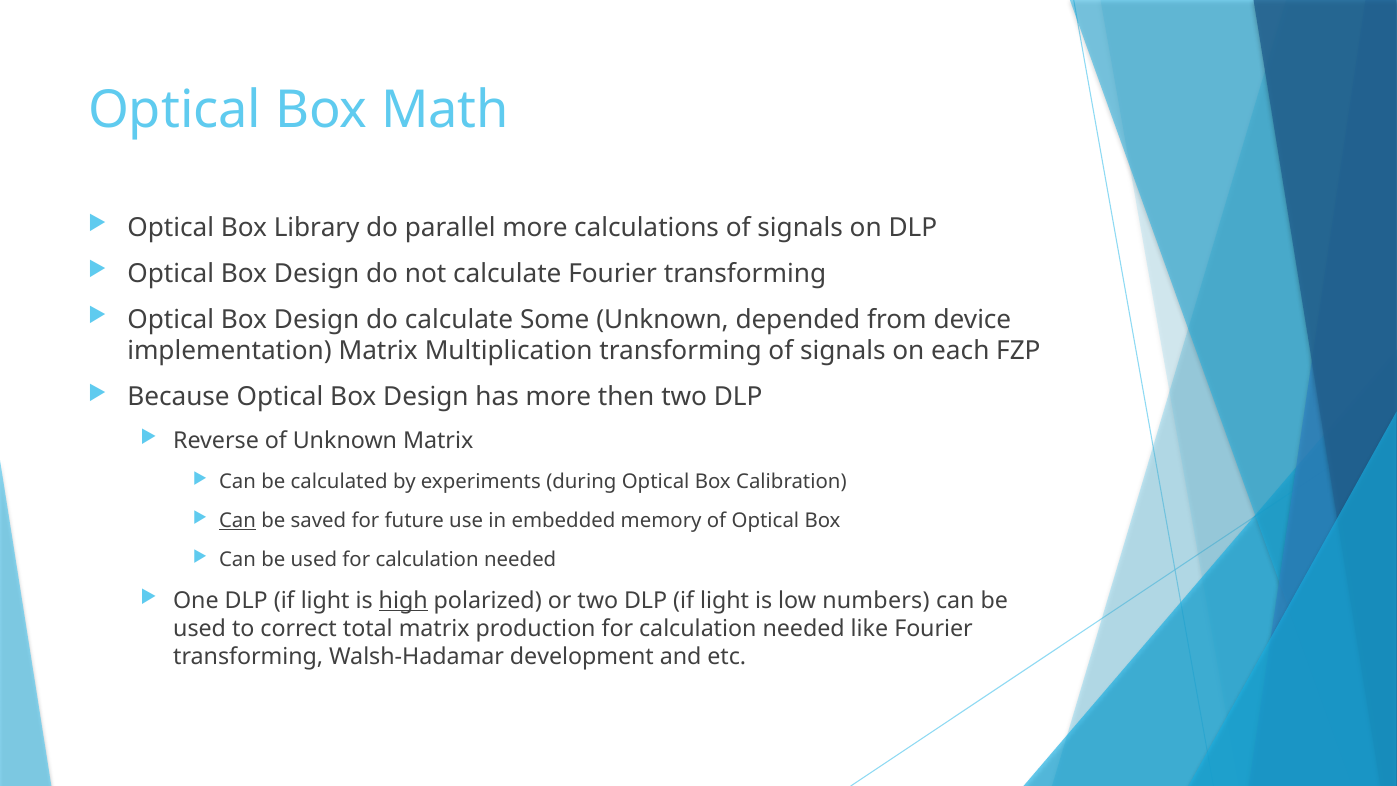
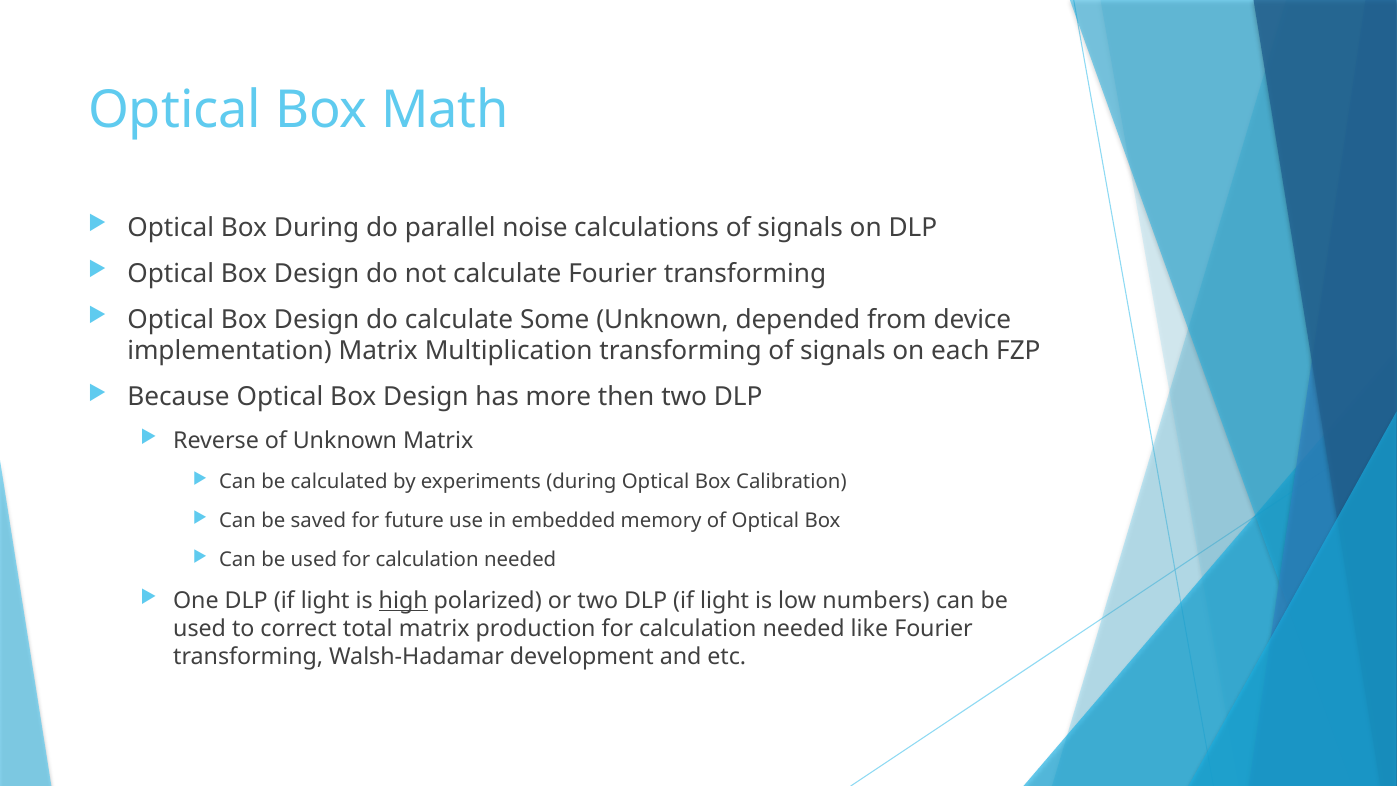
Box Library: Library -> During
parallel more: more -> noise
Can at (237, 521) underline: present -> none
